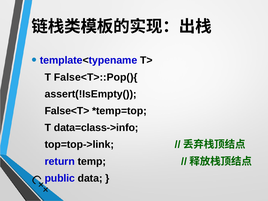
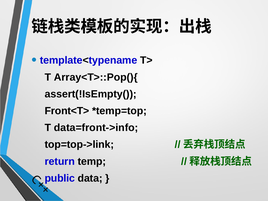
False<T>::Pop(){: False<T>::Pop(){ -> Array<T>::Pop(){
False<T>: False<T> -> Front<T>
data=class->info: data=class->info -> data=front->info
